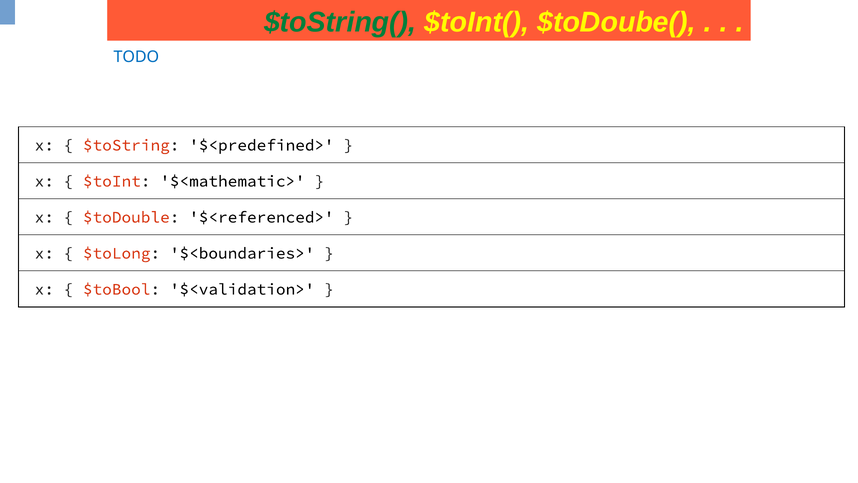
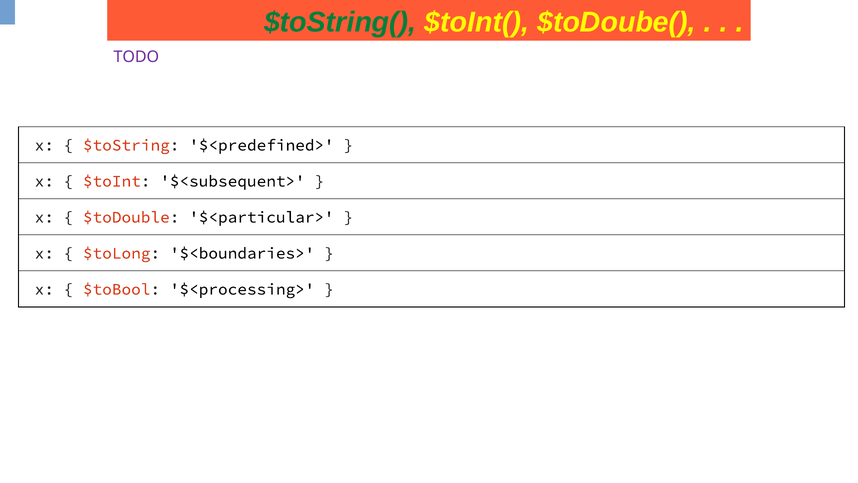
TODO colour: blue -> purple
$<mathematic>: $<mathematic> -> $<subsequent>
$<referenced>: $<referenced> -> $<particular>
$<validation>: $<validation> -> $<processing>
